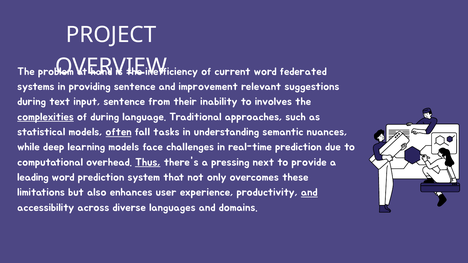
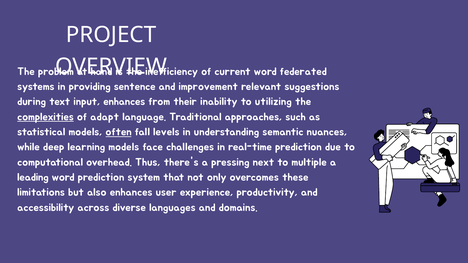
input sentence: sentence -> enhances
involves: involves -> utilizing
of during: during -> adapt
tasks: tasks -> levels
Thus underline: present -> none
provide: provide -> multiple
and at (309, 193) underline: present -> none
